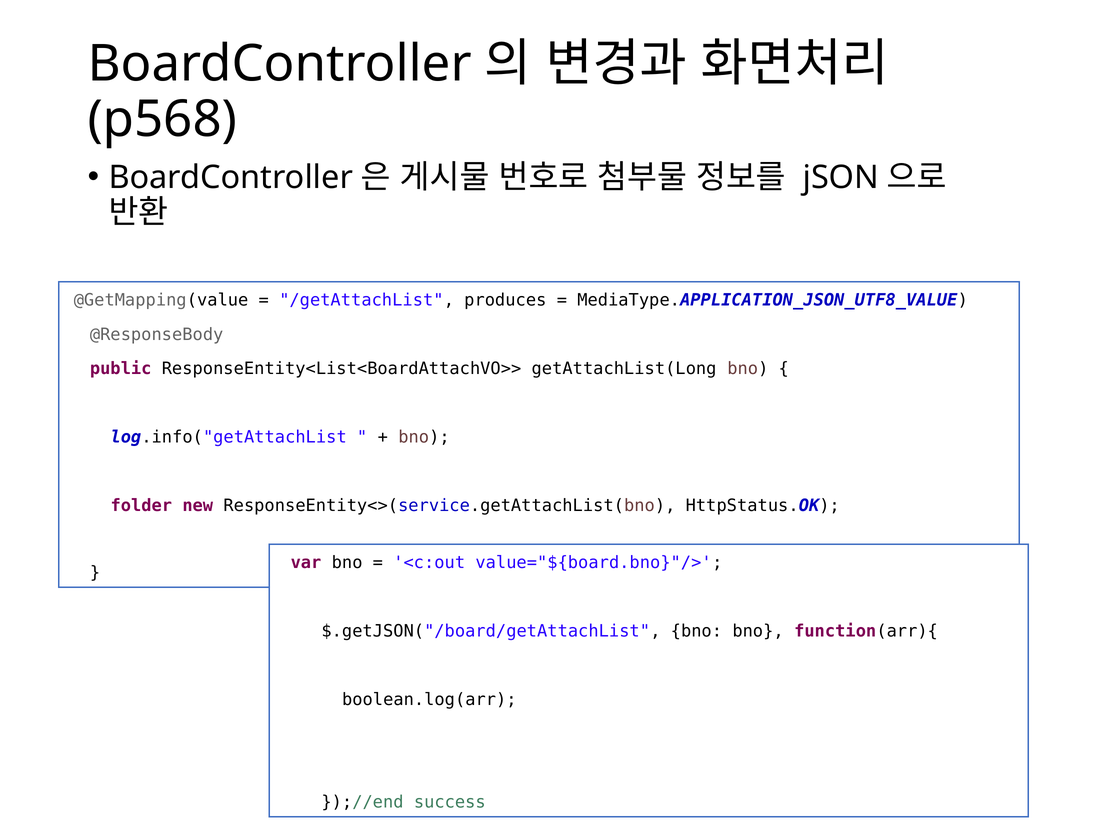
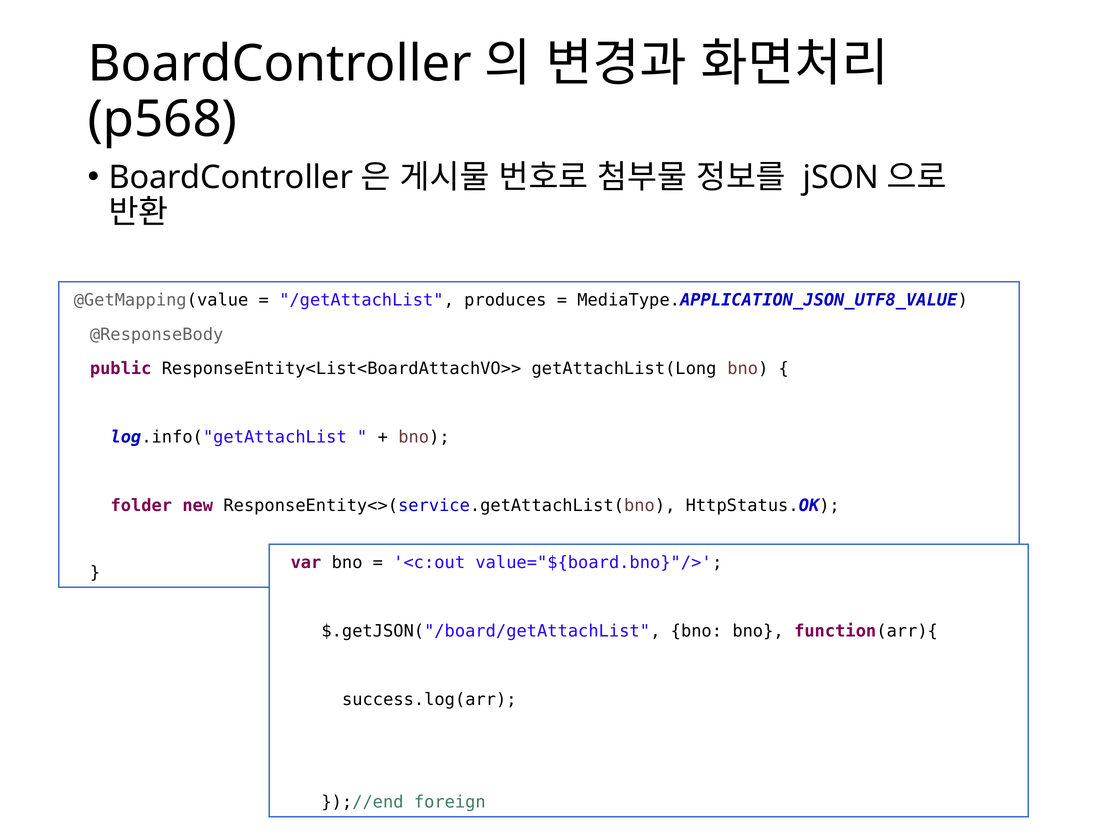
boolean.log(arr: boolean.log(arr -> success.log(arr
success: success -> foreign
